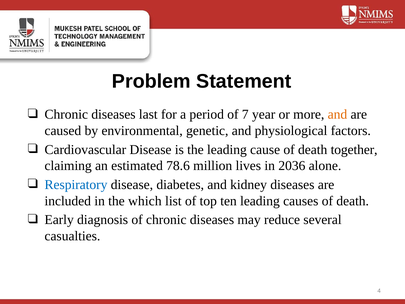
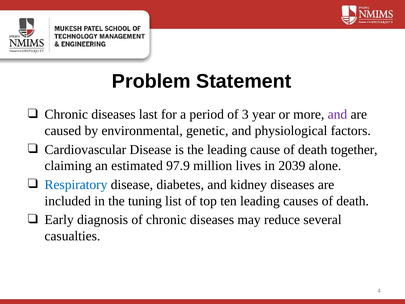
7: 7 -> 3
and at (337, 114) colour: orange -> purple
78.6: 78.6 -> 97.9
2036: 2036 -> 2039
which: which -> tuning
